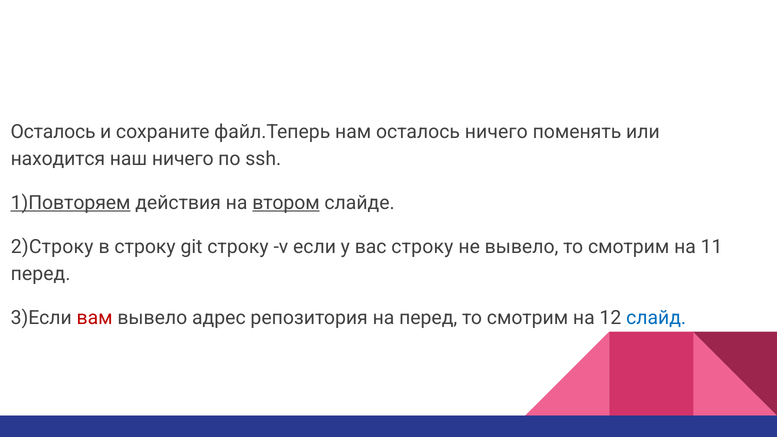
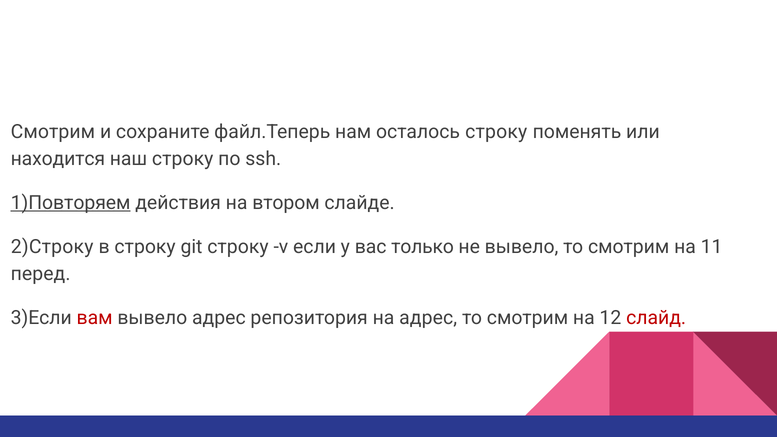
Осталось at (53, 132): Осталось -> Смотрим
осталось ничего: ничего -> строку
наш ничего: ничего -> строку
втором underline: present -> none
вас строку: строку -> только
на перед: перед -> адрес
слайд colour: blue -> red
